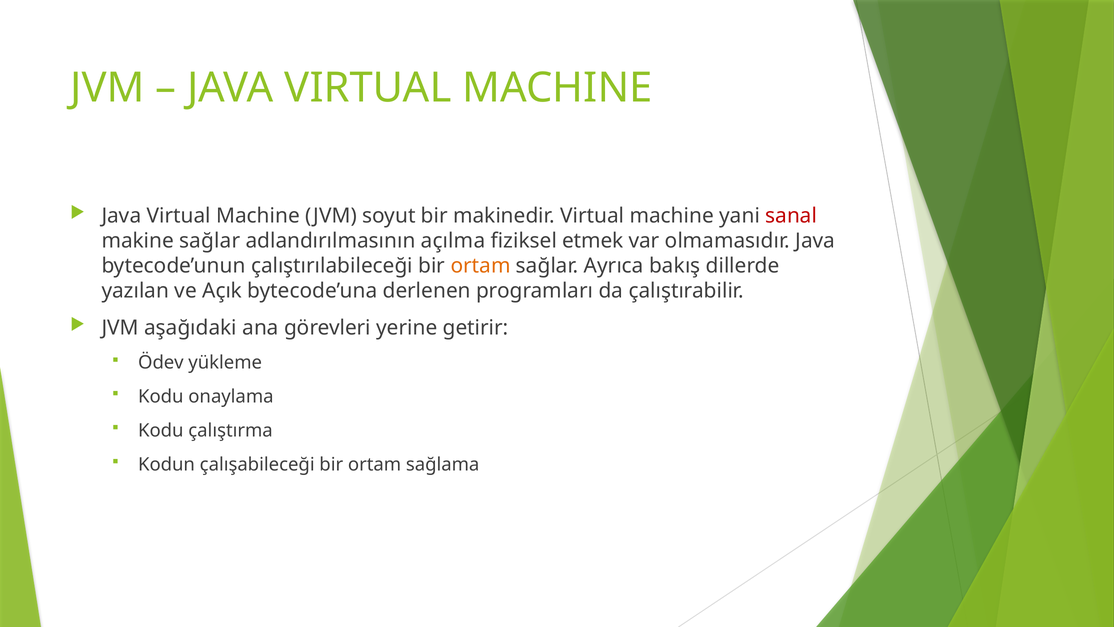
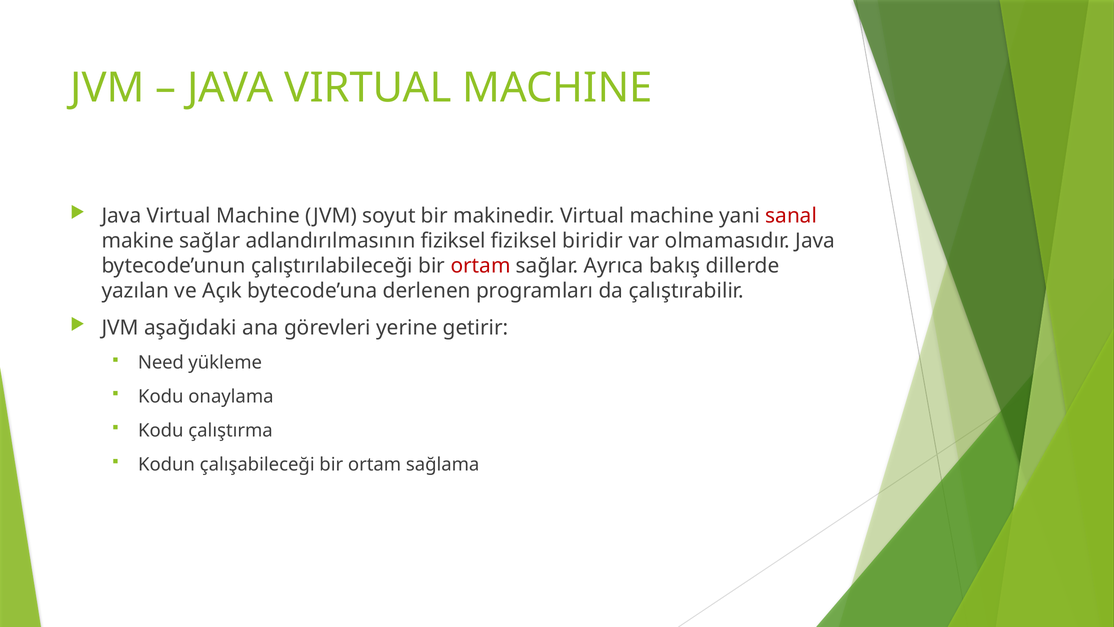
adlandırılmasının açılma: açılma -> fiziksel
etmek: etmek -> biridir
ortam at (481, 266) colour: orange -> red
Ödev: Ödev -> Need
